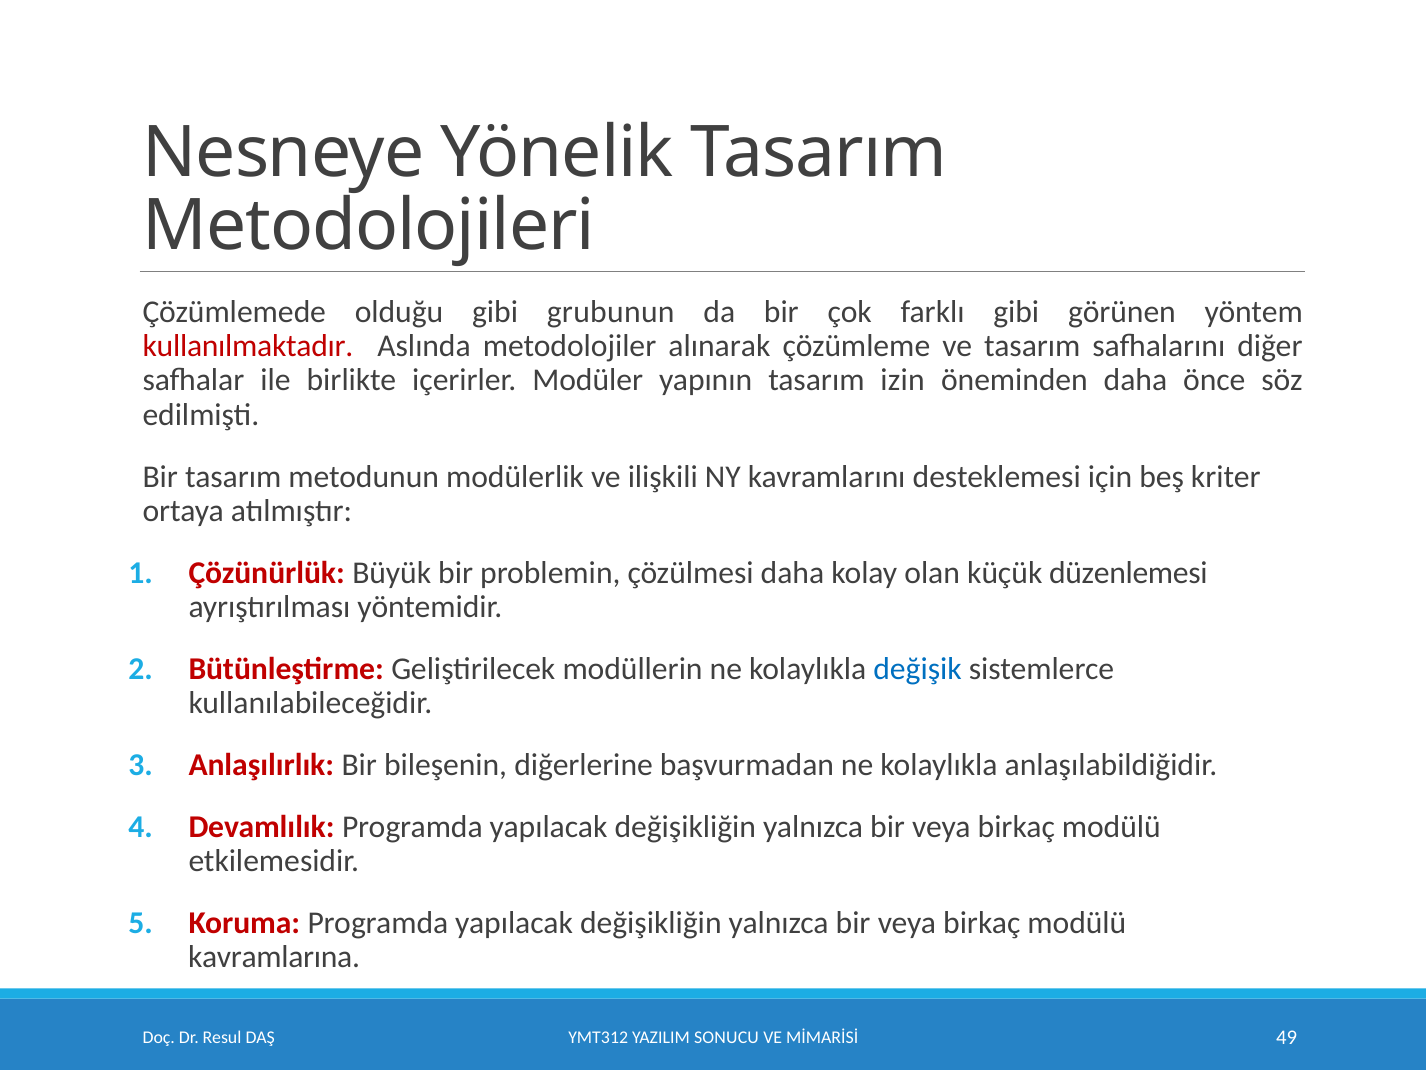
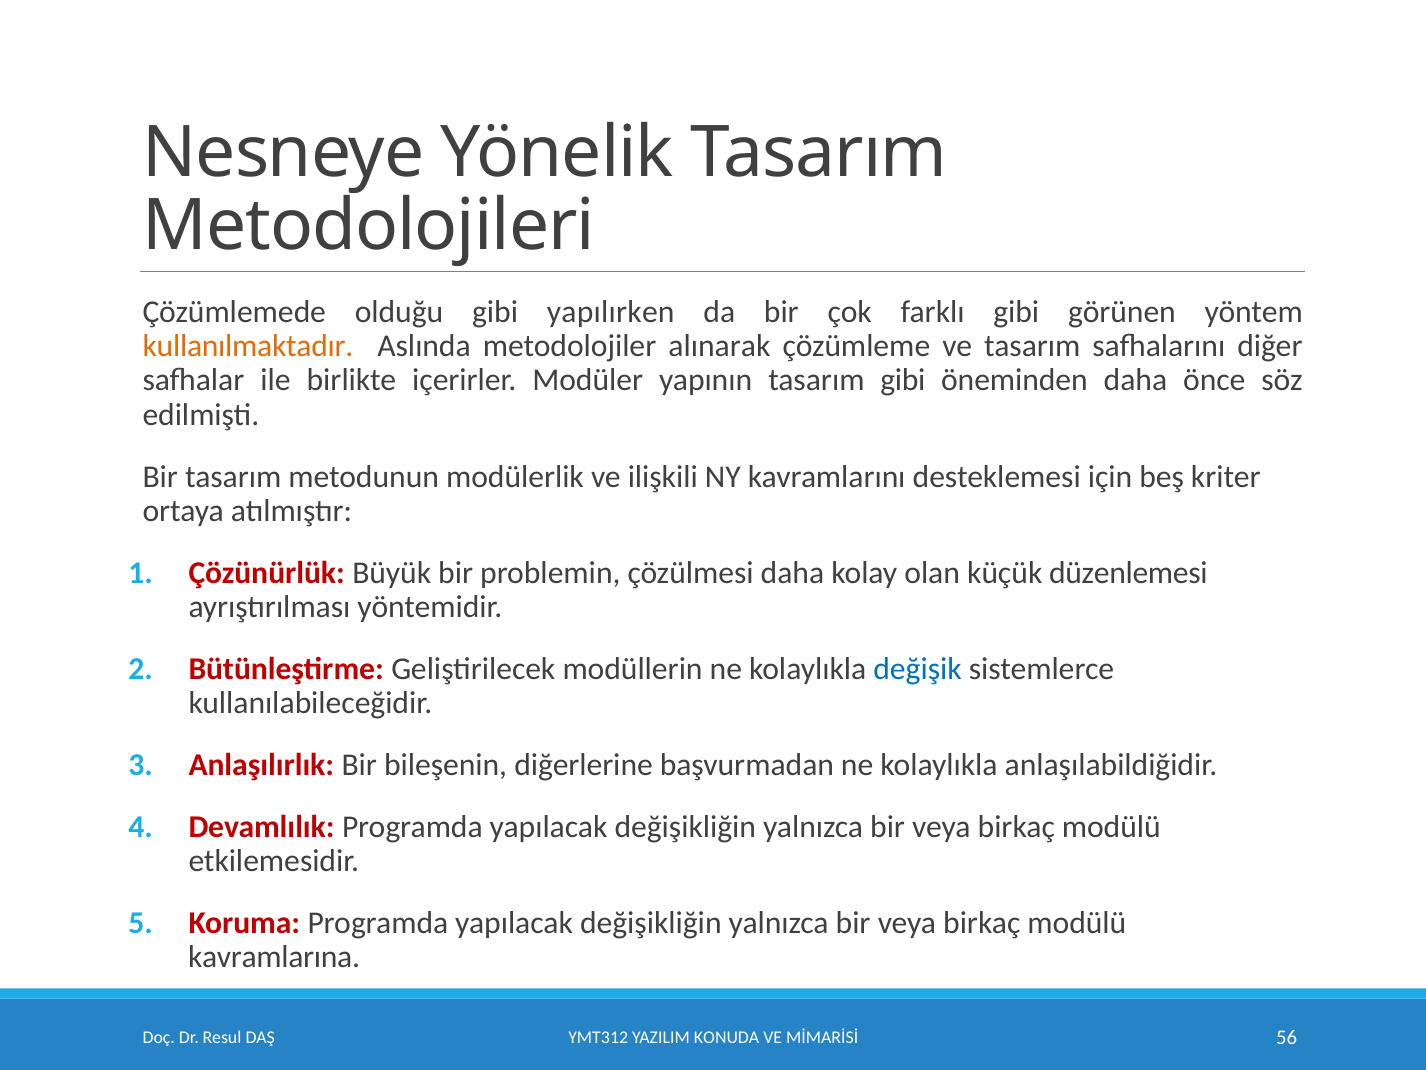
grubunun: grubunun -> yapılırken
kullanılmaktadır colour: red -> orange
tasarım izin: izin -> gibi
SONUCU: SONUCU -> KONUDA
49: 49 -> 56
